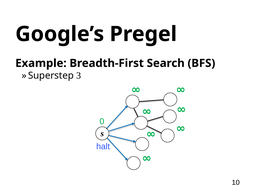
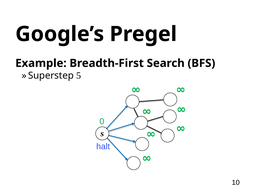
3: 3 -> 5
